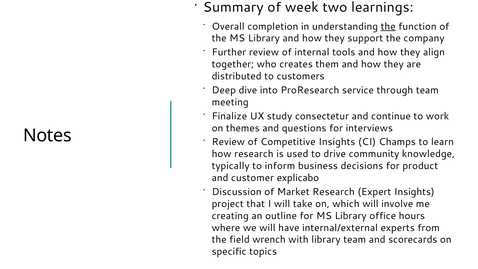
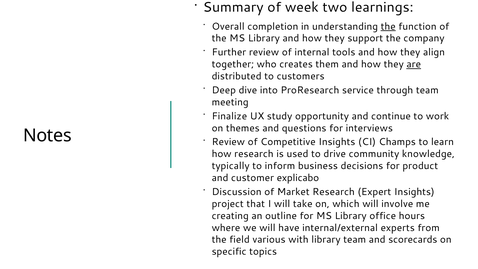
are underline: none -> present
consectetur: consectetur -> opportunity
wrench: wrench -> various
